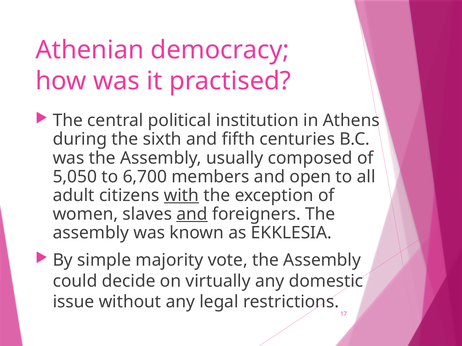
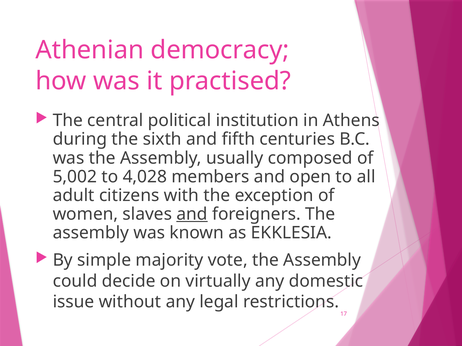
5,050: 5,050 -> 5,002
6,700: 6,700 -> 4,028
with underline: present -> none
